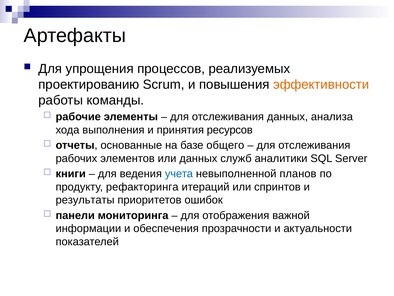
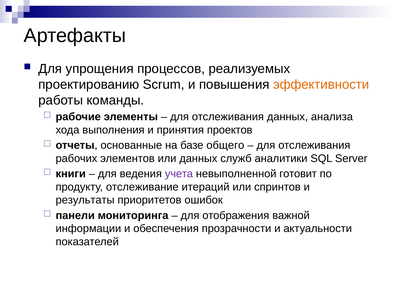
ресурсов: ресурсов -> проектов
учета colour: blue -> purple
планов: планов -> готовит
рефакторинга: рефакторинга -> отслеживание
